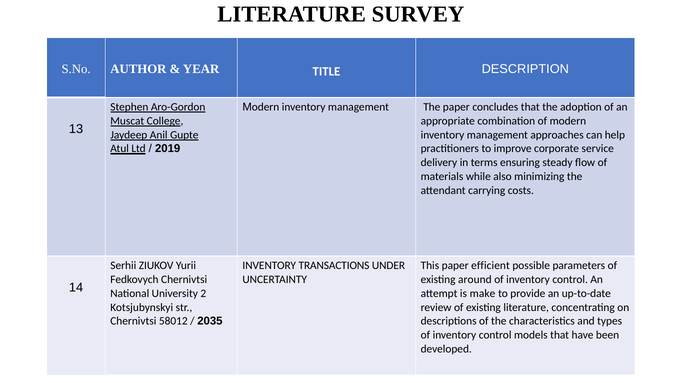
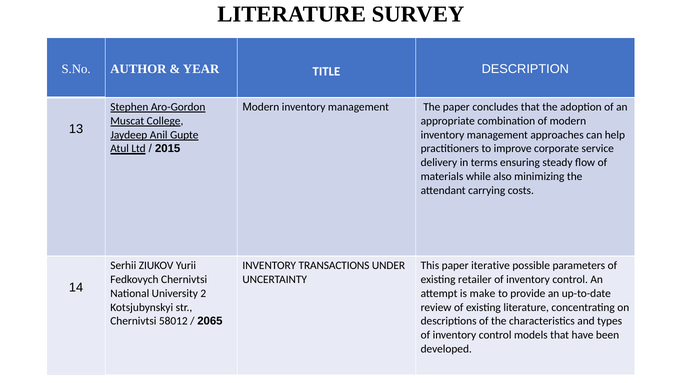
2019: 2019 -> 2015
efficient: efficient -> iterative
around: around -> retailer
2035: 2035 -> 2065
